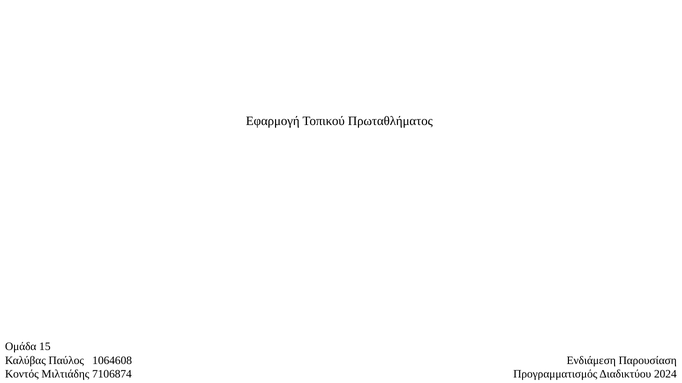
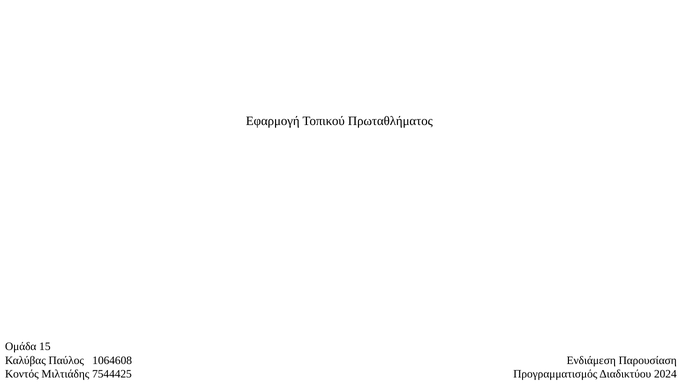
7106874: 7106874 -> 7544425
